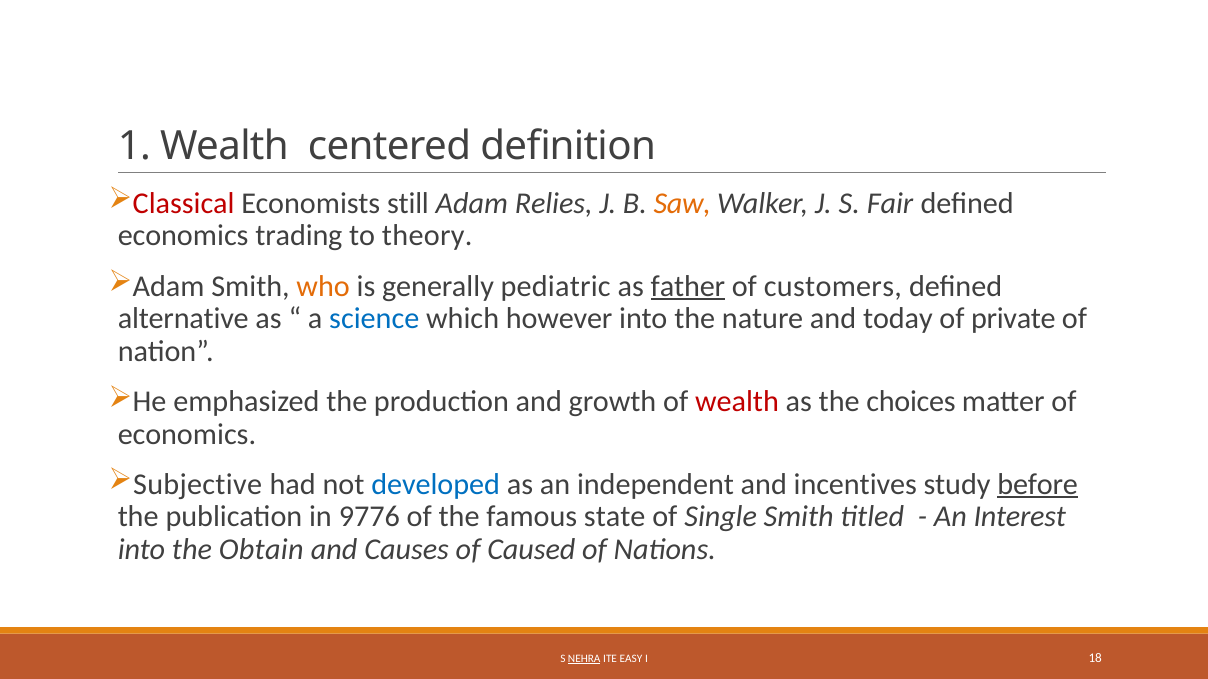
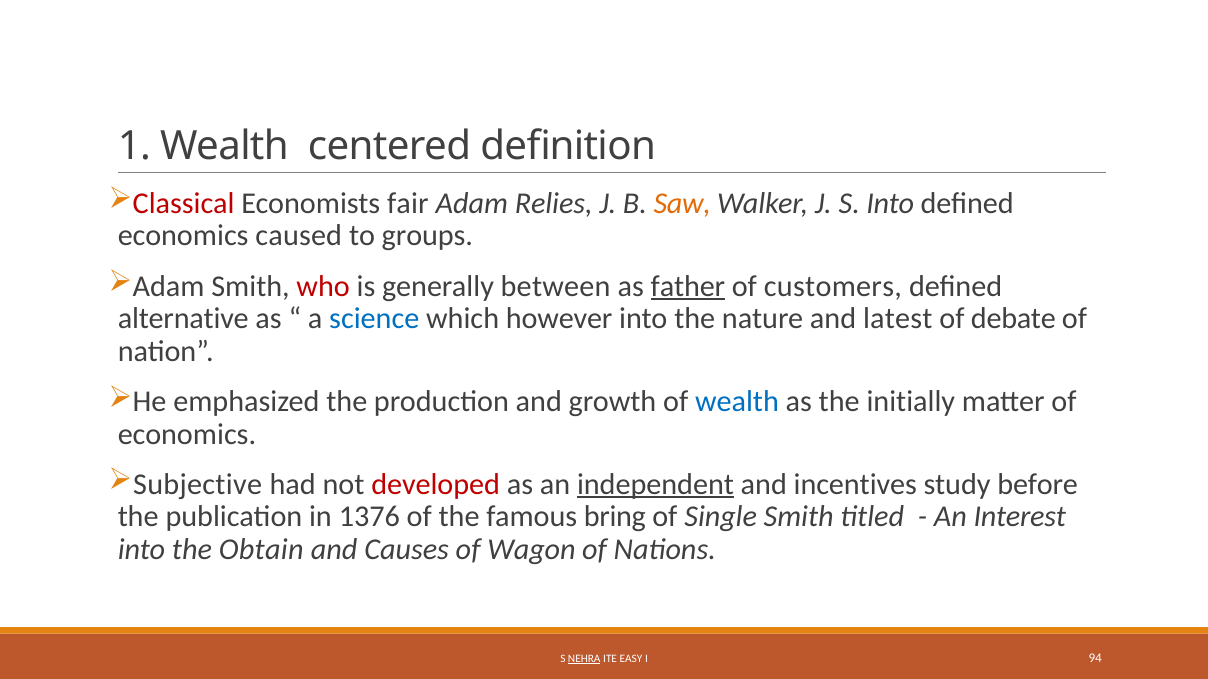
still: still -> fair
S Fair: Fair -> Into
trading: trading -> caused
theory: theory -> groups
who colour: orange -> red
pediatric: pediatric -> between
today: today -> latest
private: private -> debate
wealth at (737, 402) colour: red -> blue
choices: choices -> initially
developed colour: blue -> red
independent underline: none -> present
before underline: present -> none
9776: 9776 -> 1376
state: state -> bring
Caused: Caused -> Wagon
18: 18 -> 94
